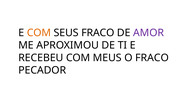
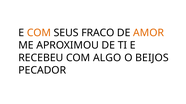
AMOR colour: purple -> orange
MEUS: MEUS -> ALGO
O FRACO: FRACO -> BEIJOS
